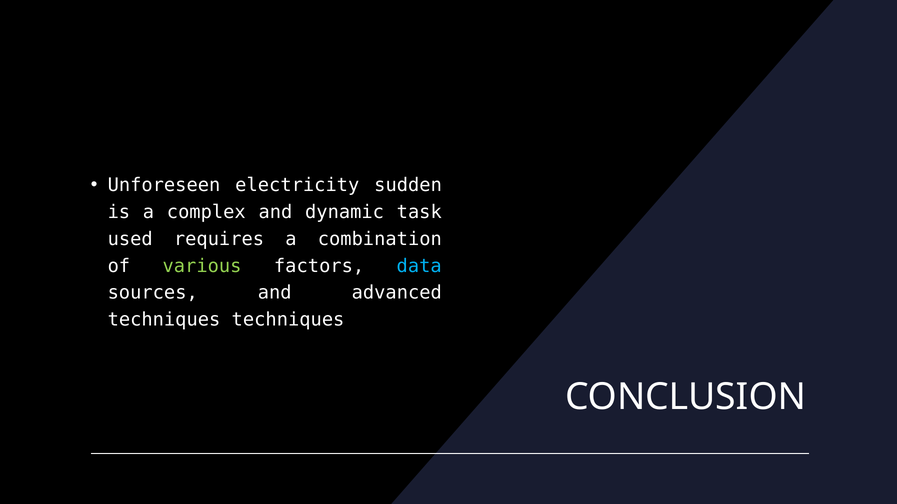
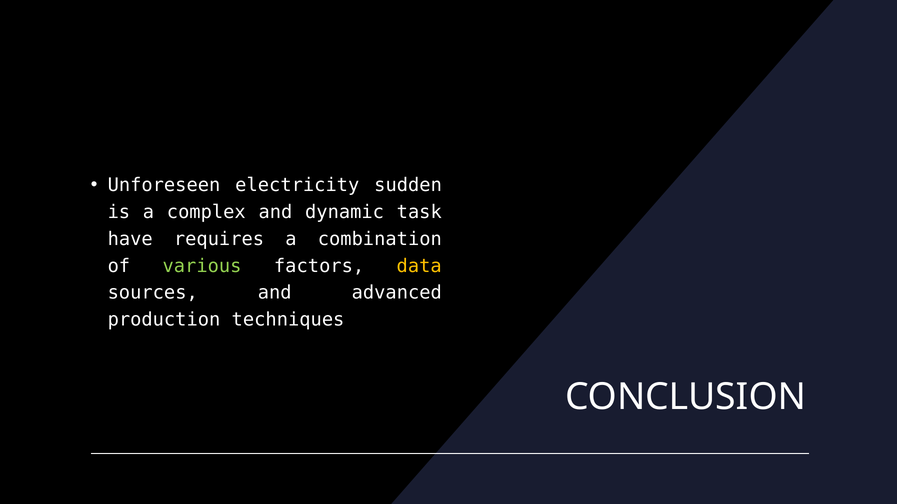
used: used -> have
data colour: light blue -> yellow
techniques at (164, 320): techniques -> production
